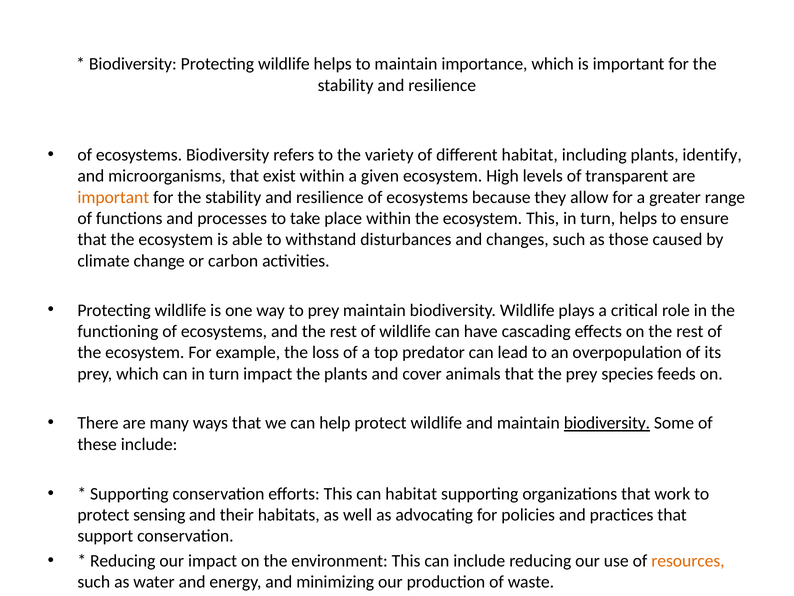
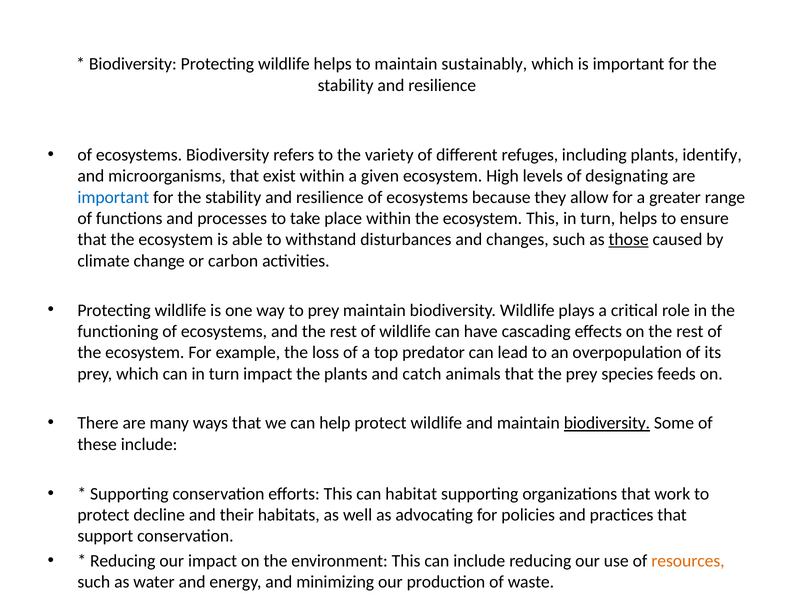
importance: importance -> sustainably
different habitat: habitat -> refuges
transparent: transparent -> designating
important at (113, 197) colour: orange -> blue
those underline: none -> present
cover: cover -> catch
sensing: sensing -> decline
